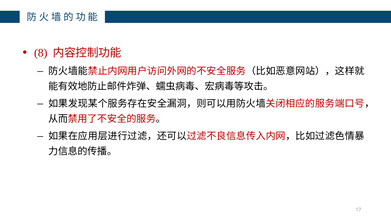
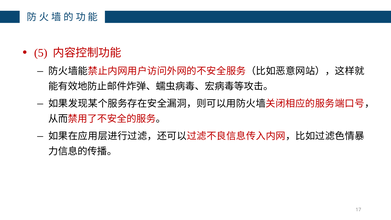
8: 8 -> 5
